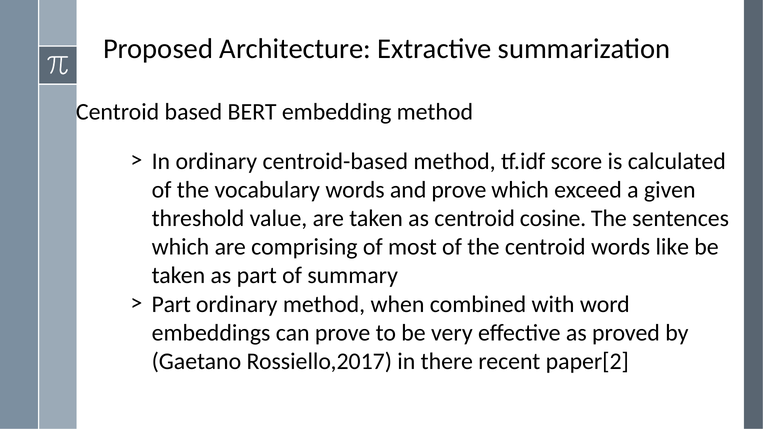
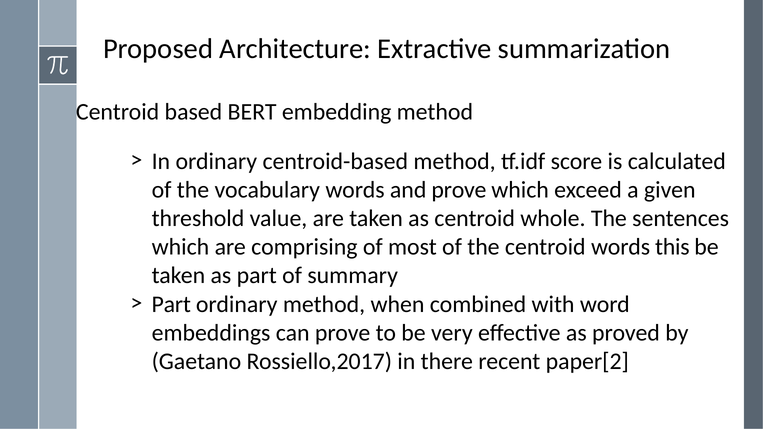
cosine: cosine -> whole
like: like -> this
